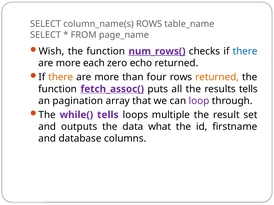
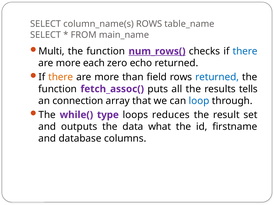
page_name: page_name -> main_name
Wish: Wish -> Multi
four: four -> field
returned at (217, 77) colour: orange -> blue
fetch_assoc( underline: present -> none
pagination: pagination -> connection
loop colour: purple -> blue
while( tells: tells -> type
multiple: multiple -> reduces
